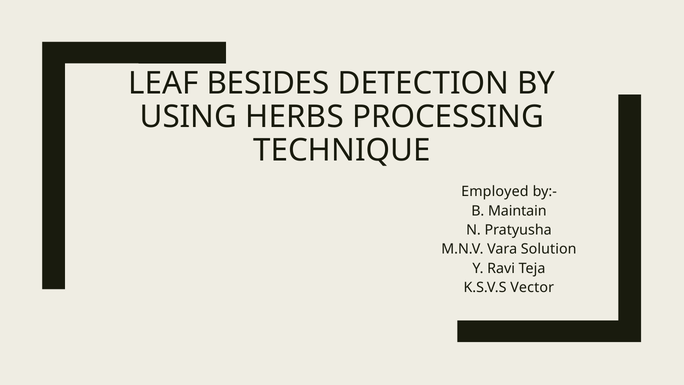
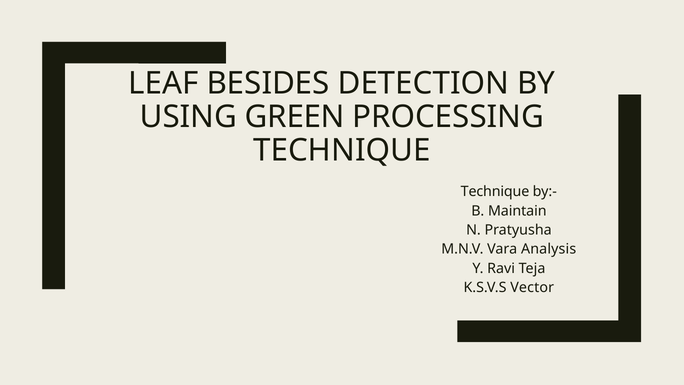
HERBS: HERBS -> GREEN
Employed at (495, 192): Employed -> Technique
Solution: Solution -> Analysis
